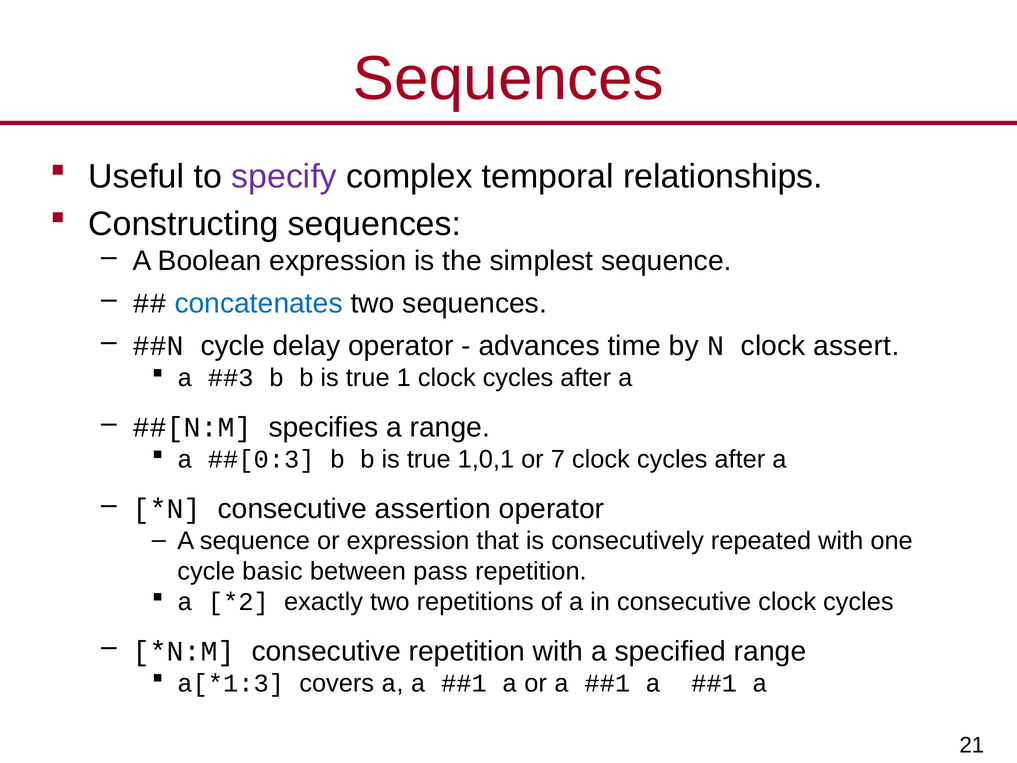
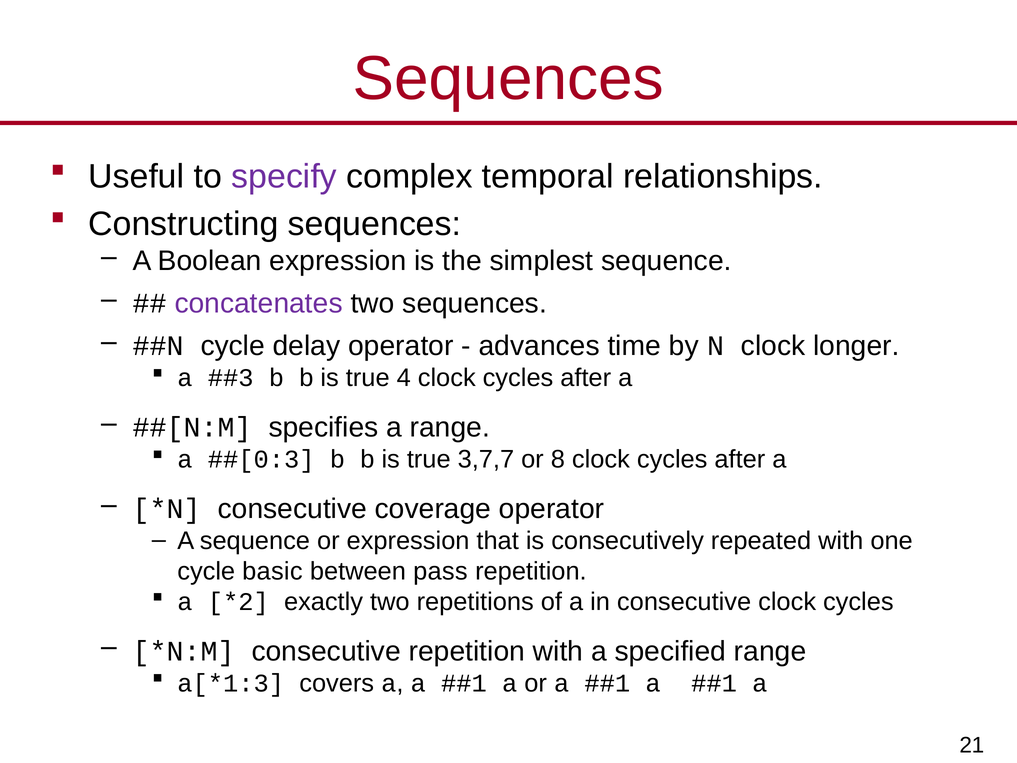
concatenates colour: blue -> purple
assert: assert -> longer
1: 1 -> 4
1,0,1: 1,0,1 -> 3,7,7
7: 7 -> 8
assertion: assertion -> coverage
